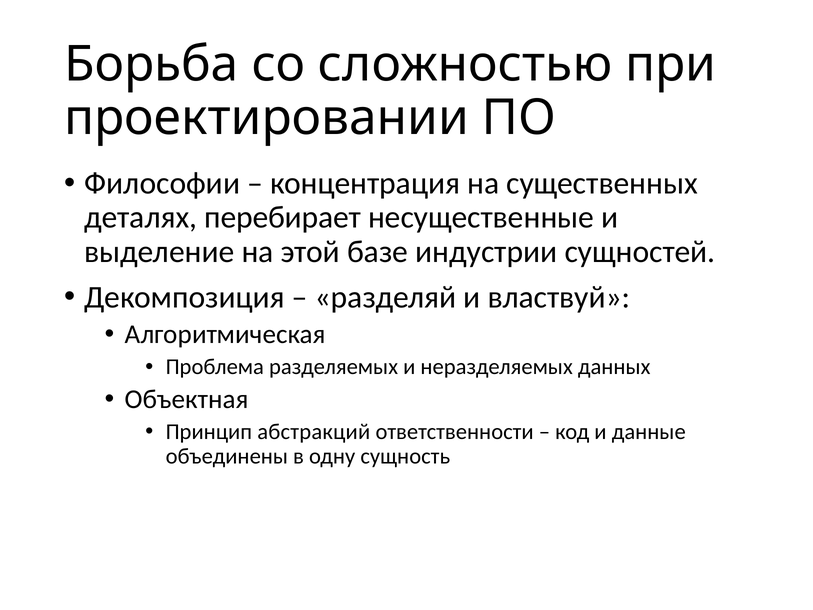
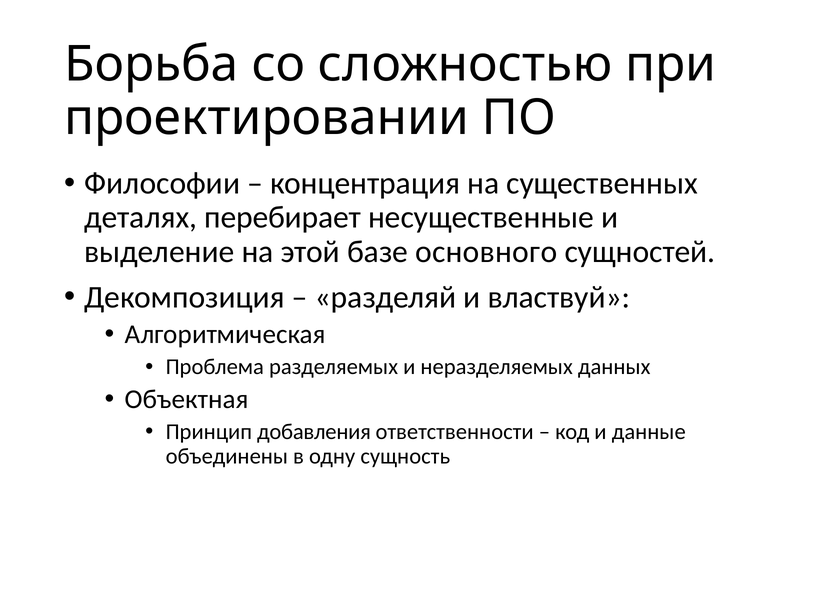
индустрии: индустрии -> основного
абстракций: абстракций -> добавления
